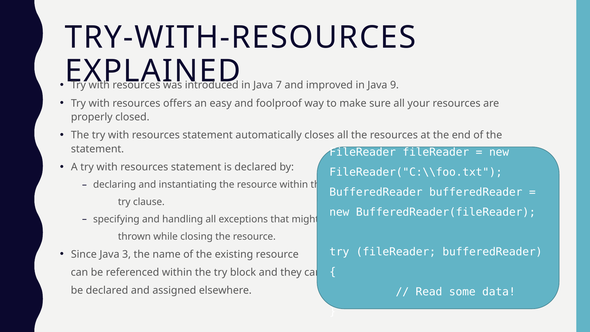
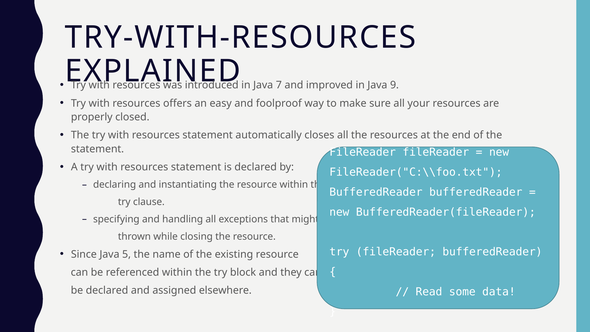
3: 3 -> 5
